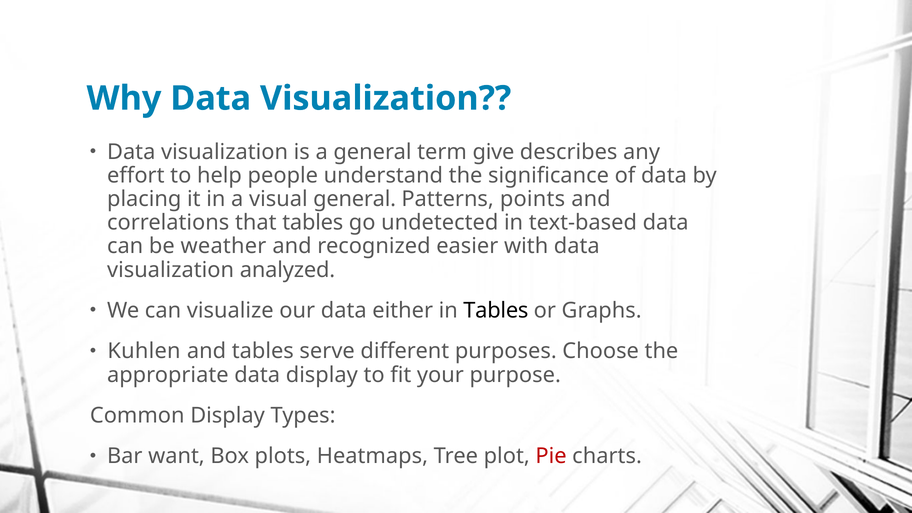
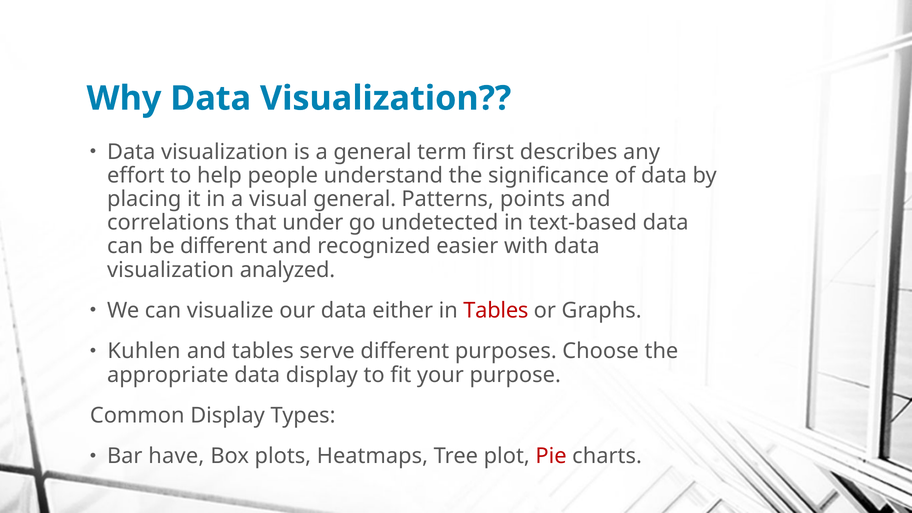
give: give -> first
that tables: tables -> under
be weather: weather -> different
Tables at (496, 311) colour: black -> red
want: want -> have
